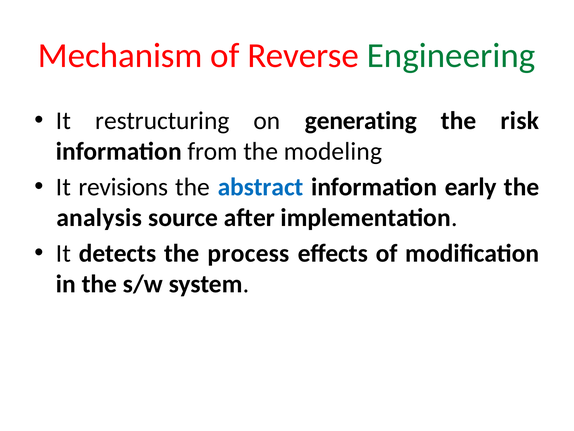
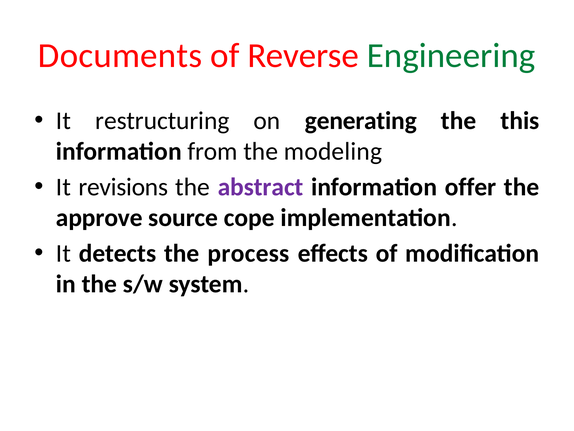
Mechanism: Mechanism -> Documents
risk: risk -> this
abstract colour: blue -> purple
early: early -> offer
analysis: analysis -> approve
after: after -> cope
